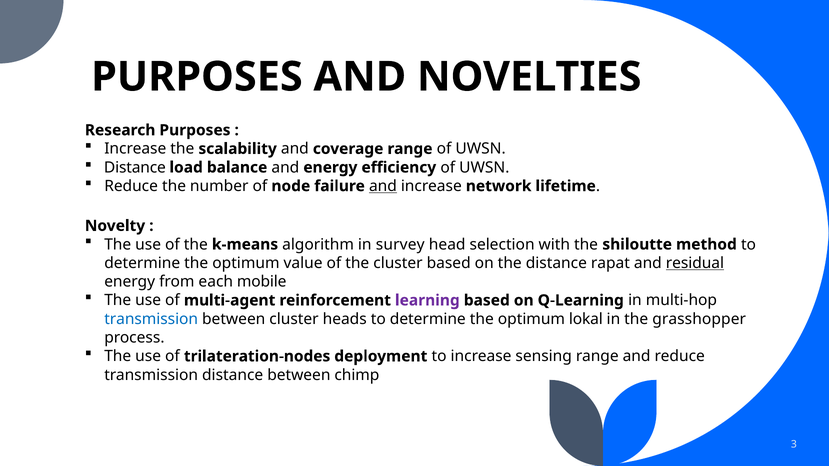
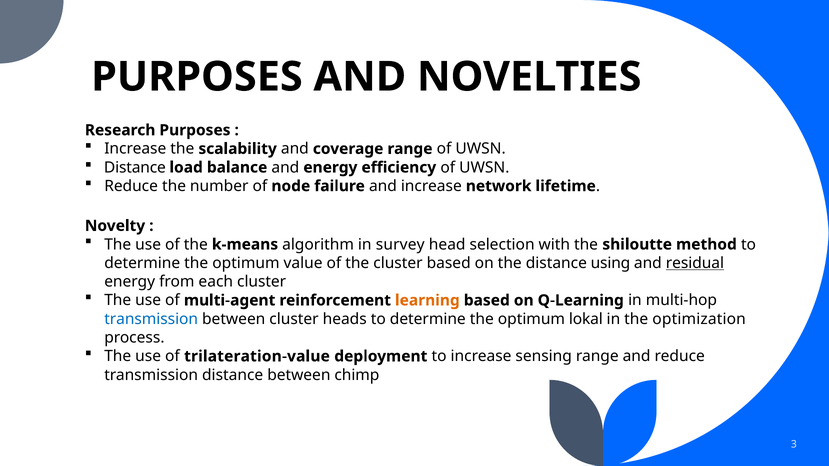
and at (383, 186) underline: present -> none
rapat: rapat -> using
each mobile: mobile -> cluster
learning colour: purple -> orange
grasshopper: grasshopper -> optimization
trilateration-nodes: trilateration-nodes -> trilateration-value
